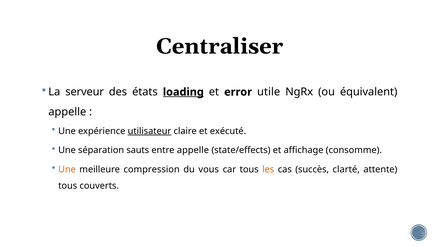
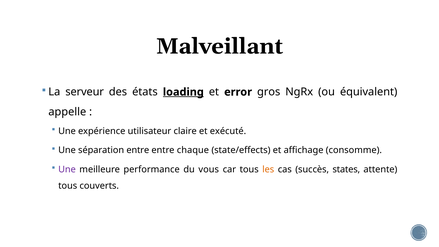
Centraliser: Centraliser -> Malveillant
utile: utile -> gros
utilisateur underline: present -> none
séparation sauts: sauts -> entre
entre appelle: appelle -> chaque
Une at (67, 169) colour: orange -> purple
compression: compression -> performance
clarté: clarté -> states
